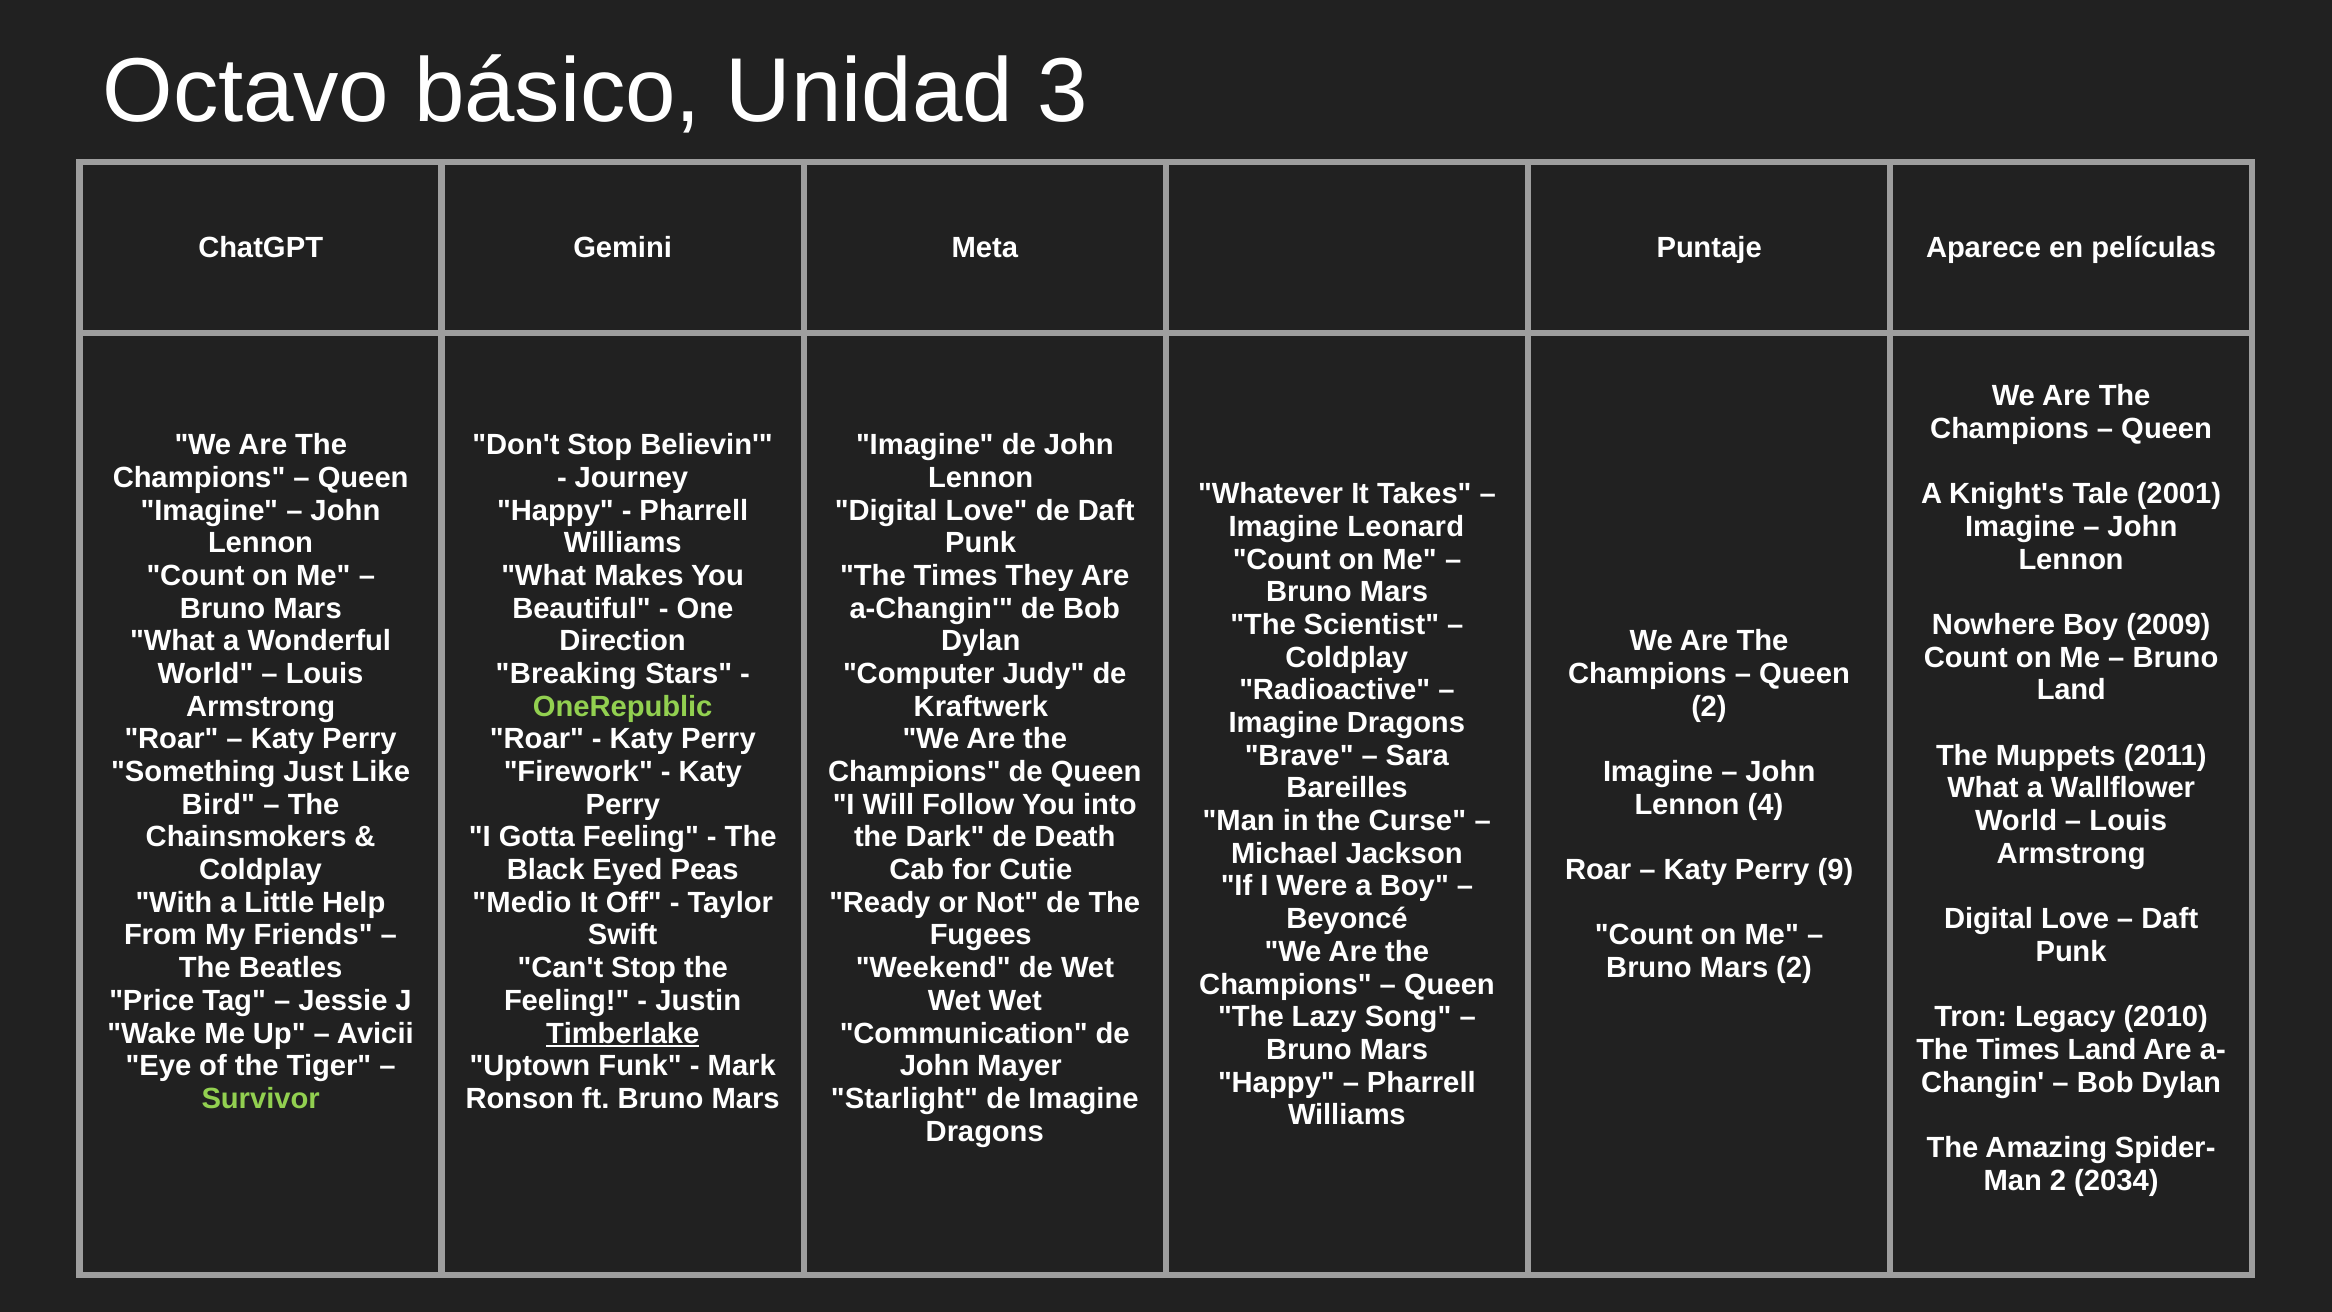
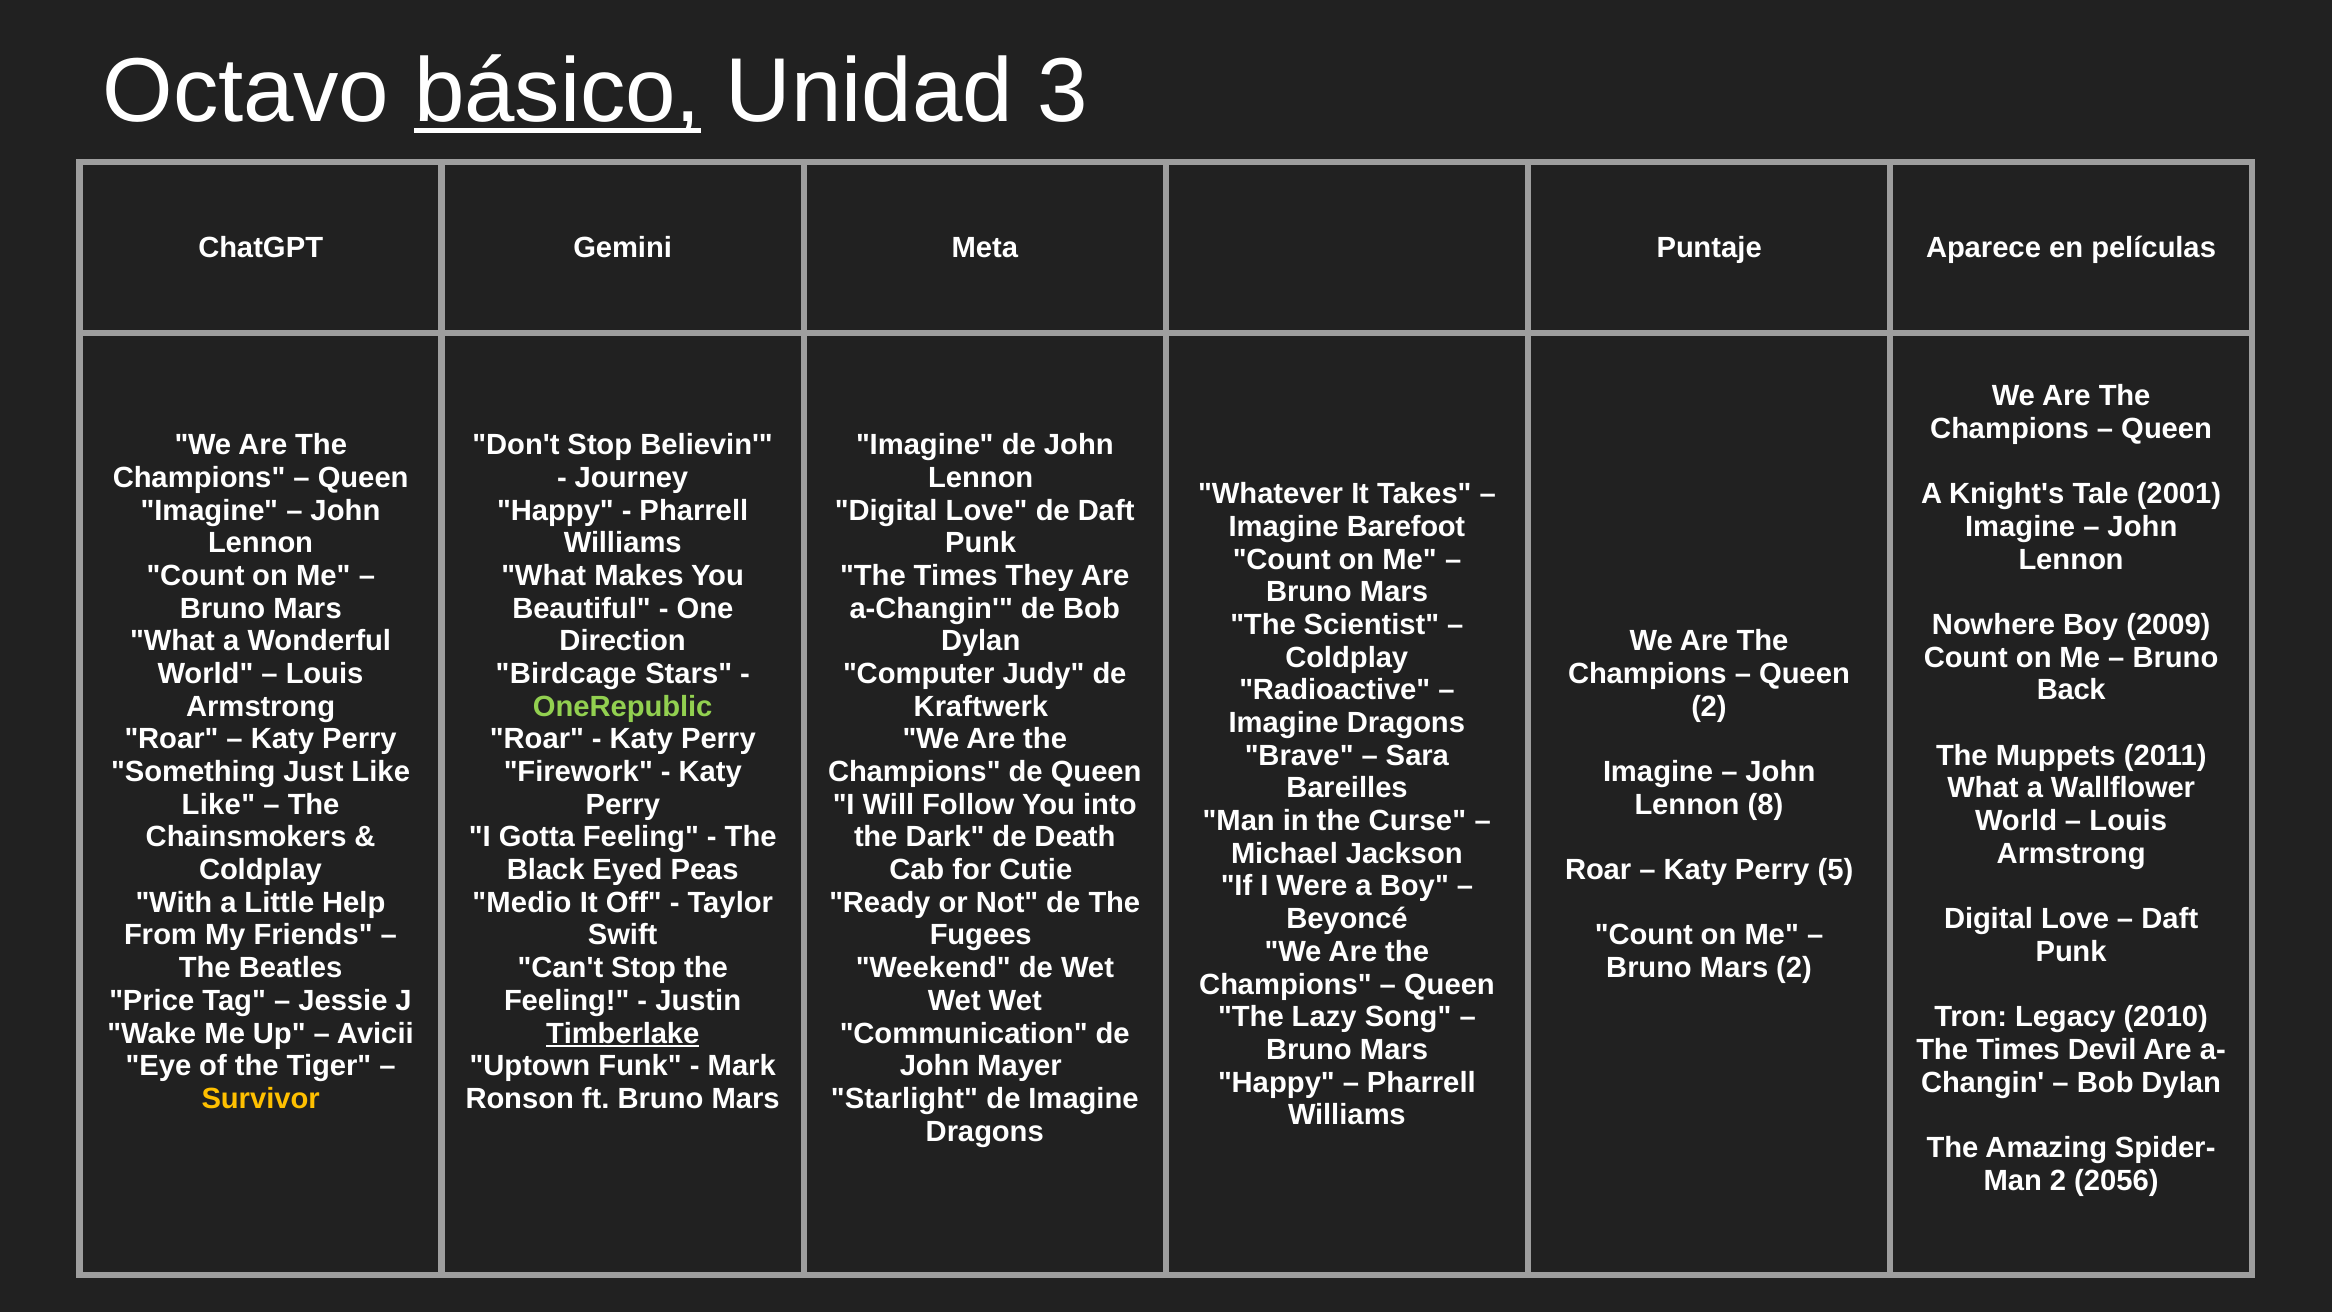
básico underline: none -> present
Leonard: Leonard -> Barefoot
Breaking: Breaking -> Birdcage
Land at (2071, 690): Land -> Back
Bird at (218, 804): Bird -> Like
4: 4 -> 8
9: 9 -> 5
Times Land: Land -> Devil
Survivor colour: light green -> yellow
2034: 2034 -> 2056
